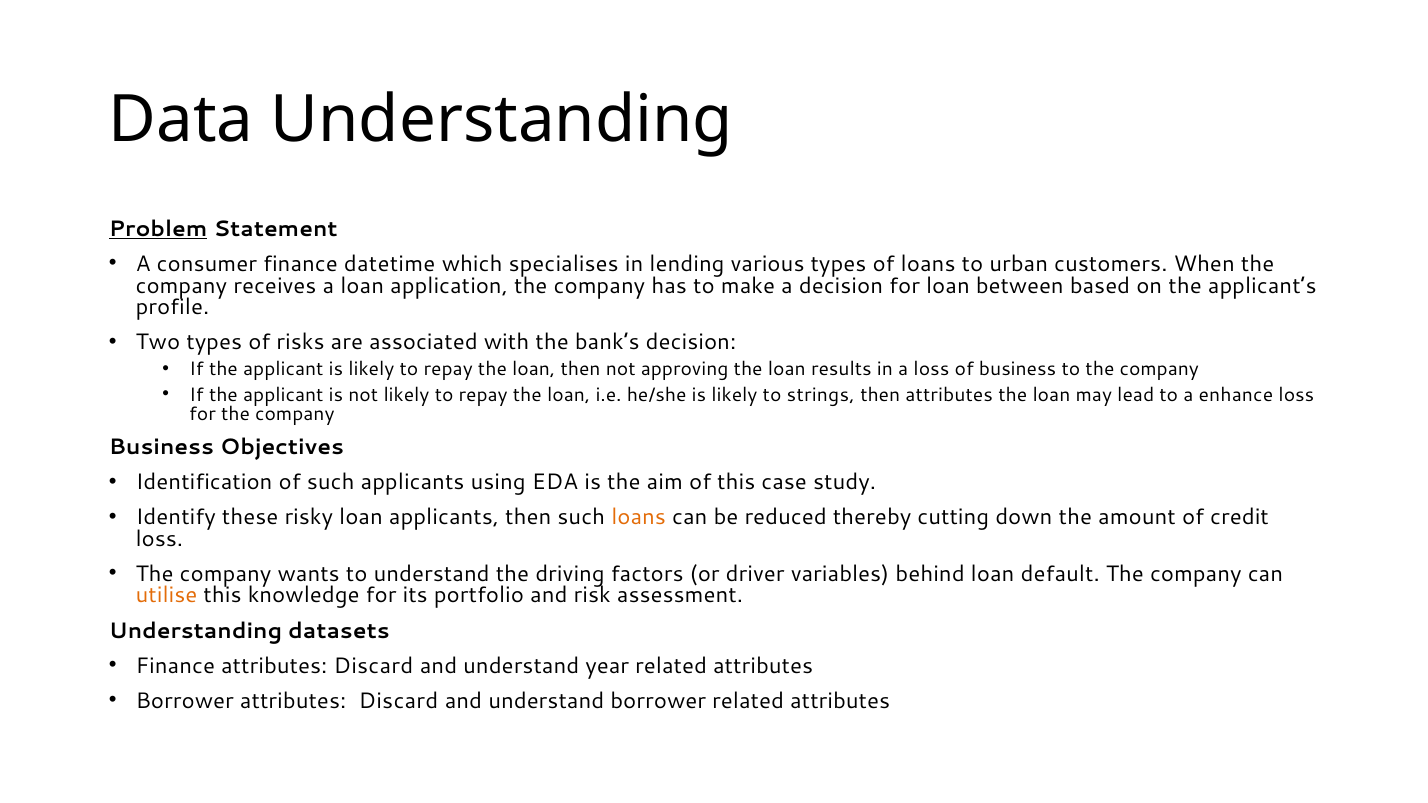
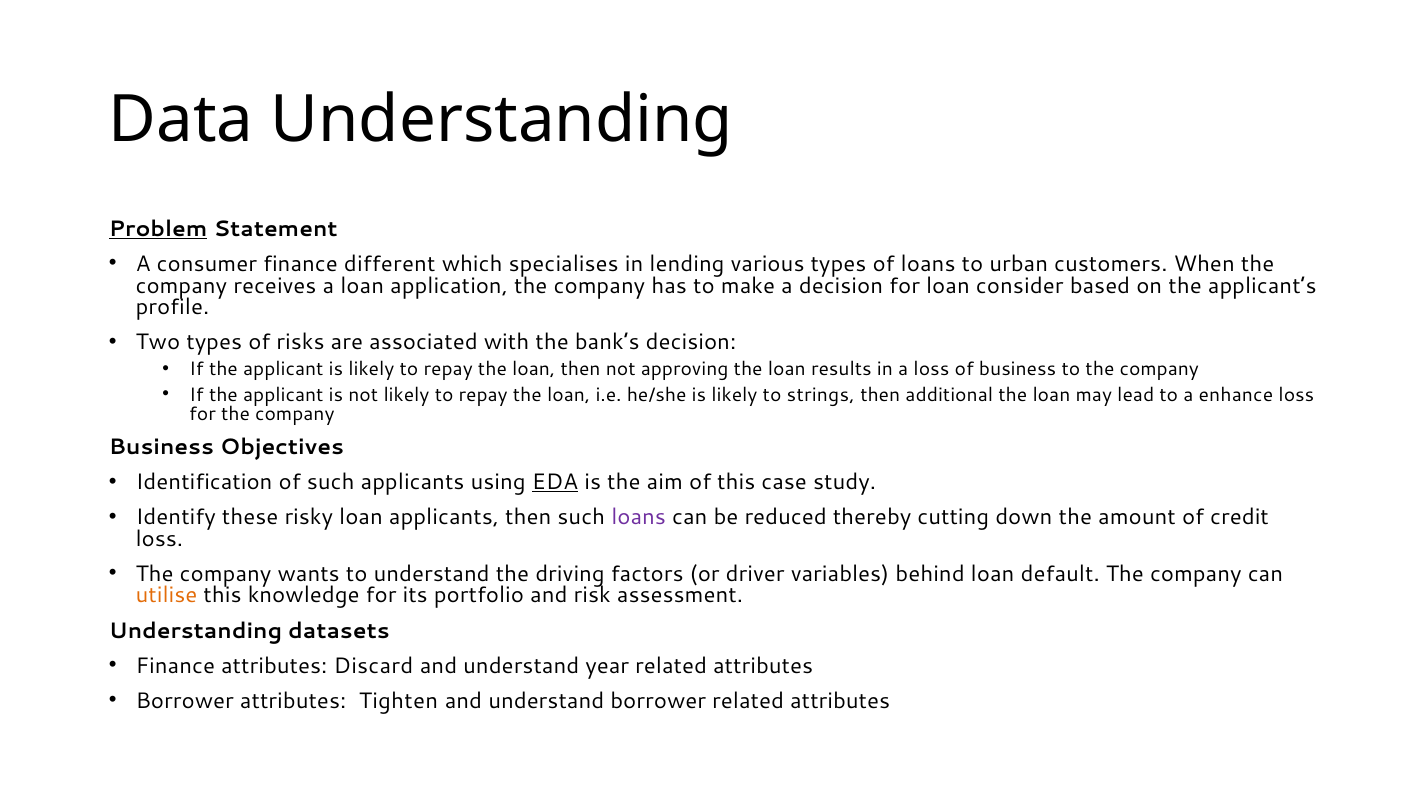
datetime: datetime -> different
between: between -> consider
then attributes: attributes -> additional
EDA underline: none -> present
loans at (639, 517) colour: orange -> purple
Borrower attributes Discard: Discard -> Tighten
